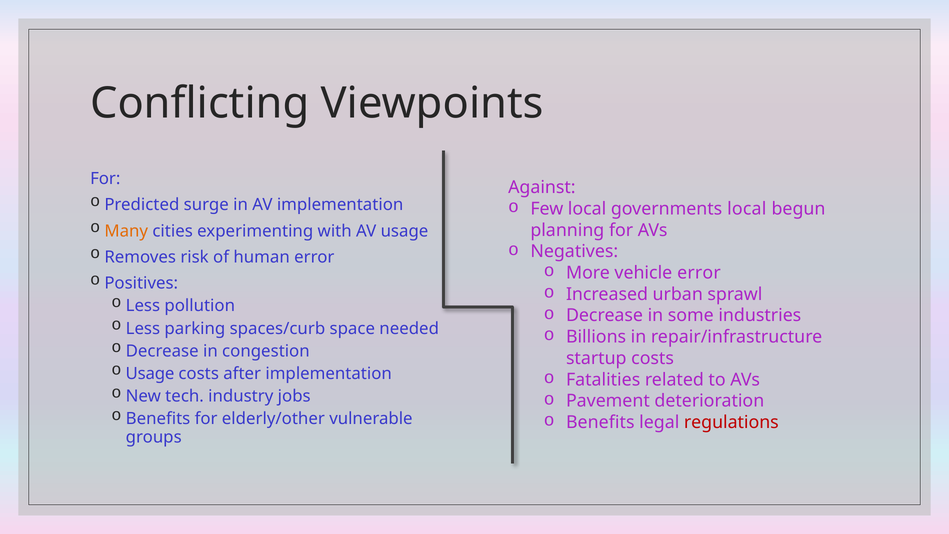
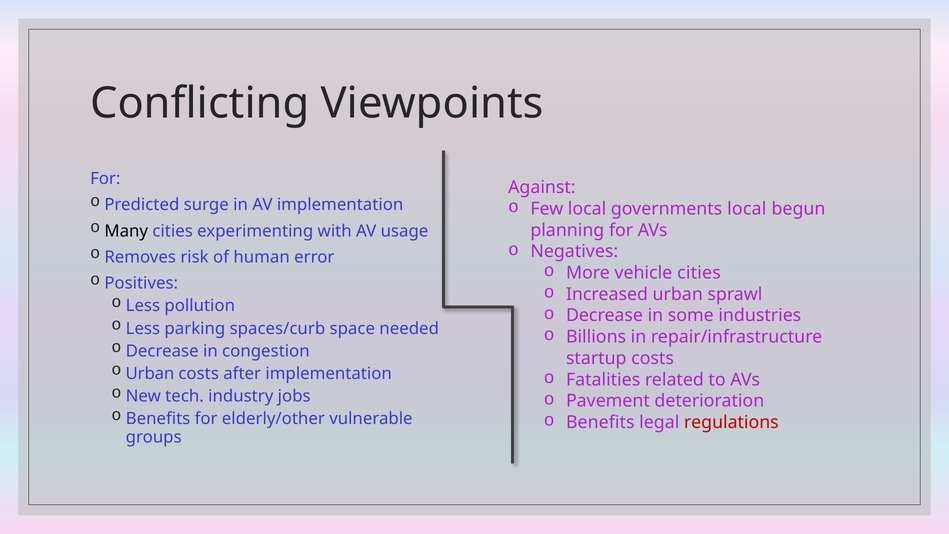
Many colour: orange -> black
vehicle error: error -> cities
Usage at (150, 374): Usage -> Urban
